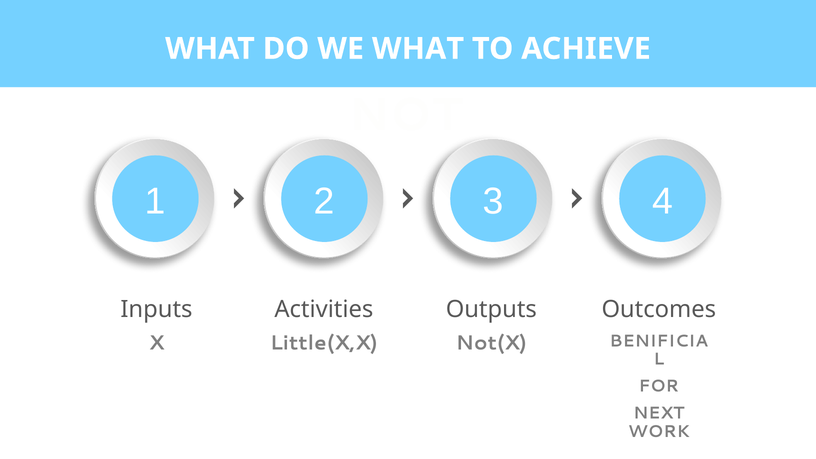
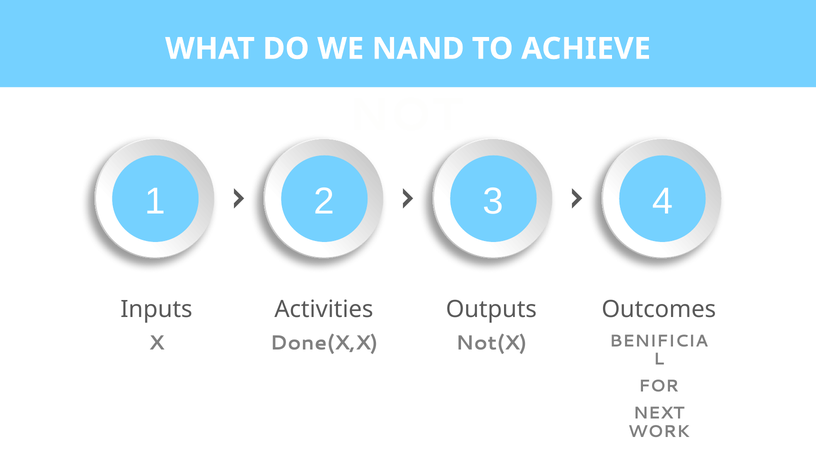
WE WHAT: WHAT -> NAND
Little(X,X: Little(X,X -> Done(X,X
